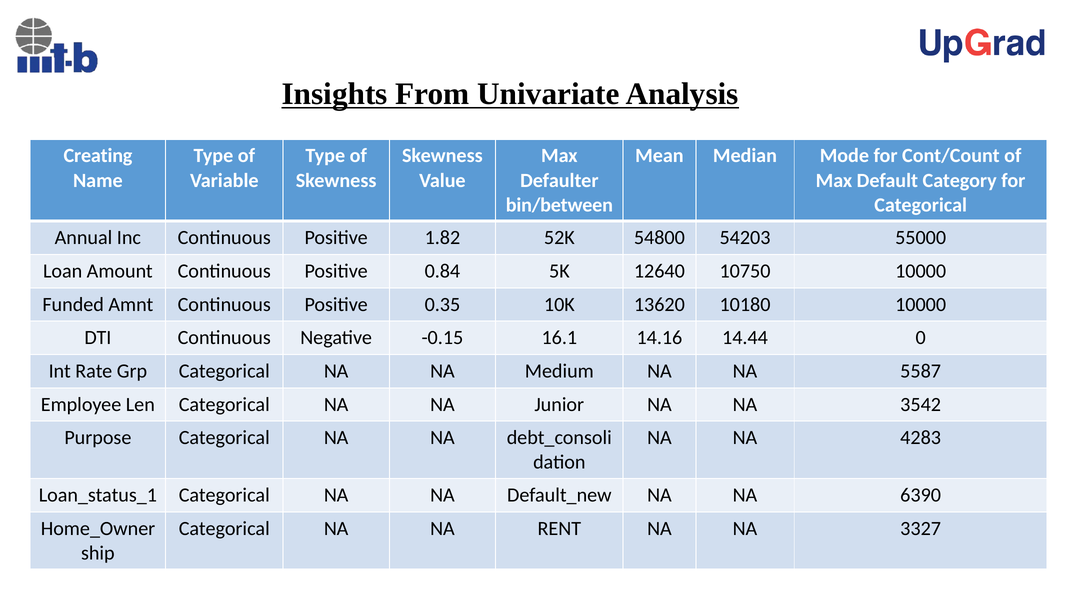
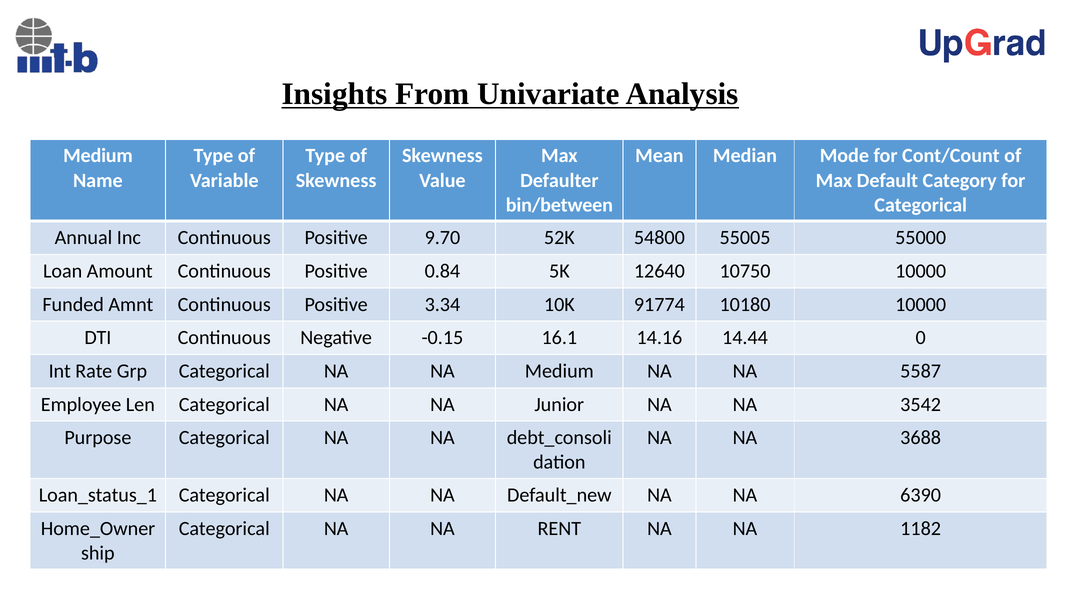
Creating at (98, 156): Creating -> Medium
1.82: 1.82 -> 9.70
54203: 54203 -> 55005
0.35: 0.35 -> 3.34
13620: 13620 -> 91774
4283: 4283 -> 3688
3327: 3327 -> 1182
